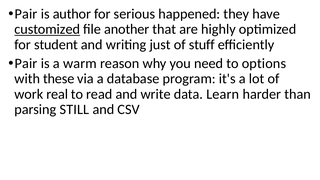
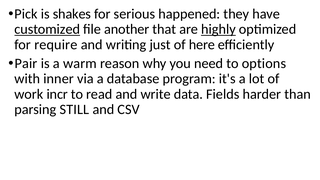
Pair at (26, 14): Pair -> Pick
author: author -> shakes
highly underline: none -> present
student: student -> require
stuff: stuff -> here
these: these -> inner
real: real -> incr
Learn: Learn -> Fields
